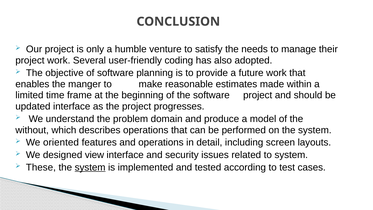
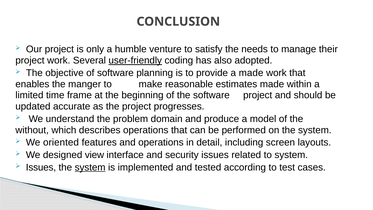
user-friendly underline: none -> present
a future: future -> made
updated interface: interface -> accurate
These at (41, 167): These -> Issues
